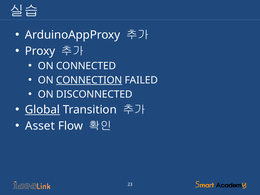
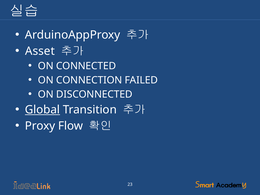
Proxy: Proxy -> Asset
CONNECTION underline: present -> none
Asset: Asset -> Proxy
